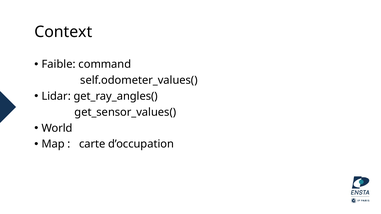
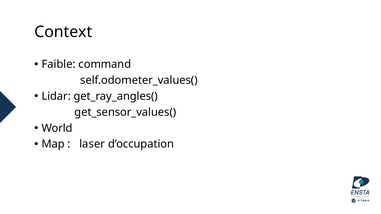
carte: carte -> laser
